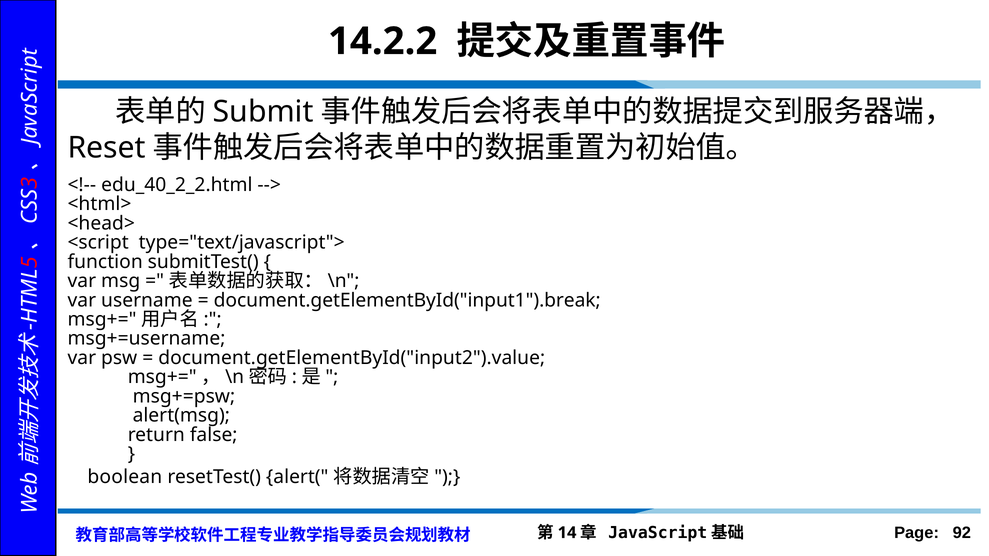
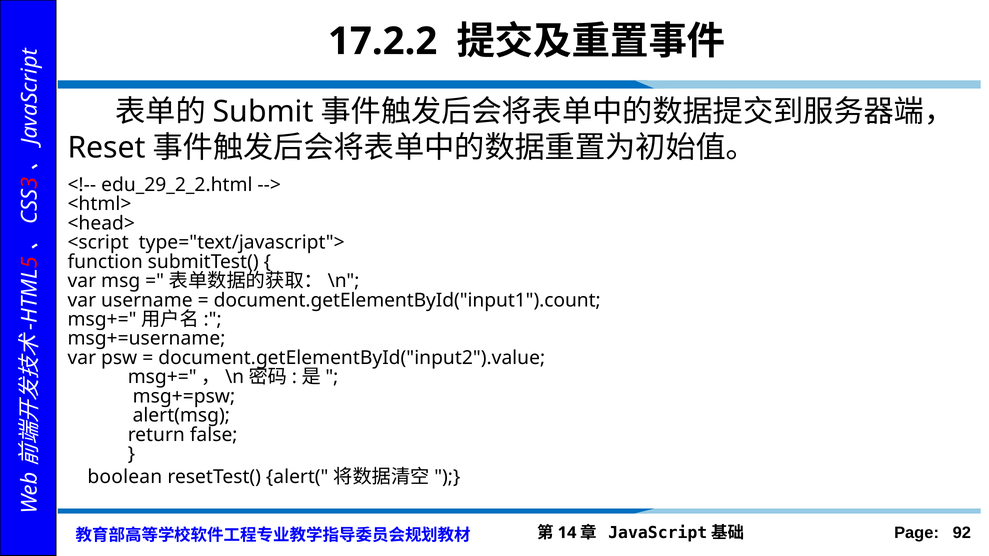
14.2.2: 14.2.2 -> 17.2.2
edu_40_2_2.html: edu_40_2_2.html -> edu_29_2_2.html
document.getElementById("input1").break: document.getElementById("input1").break -> document.getElementById("input1").count
